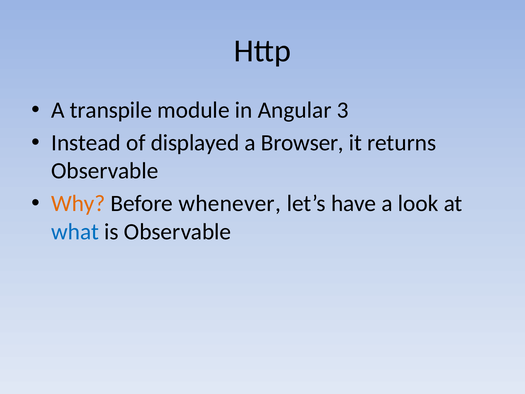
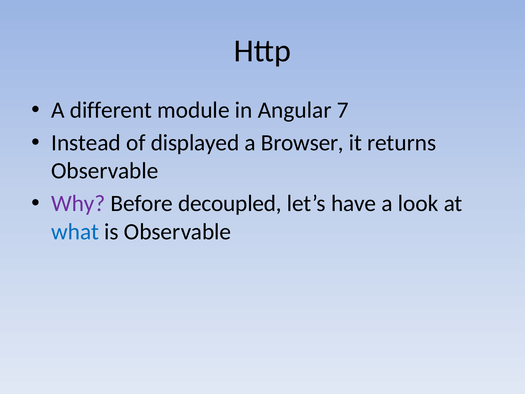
transpile: transpile -> different
3: 3 -> 7
Why colour: orange -> purple
whenever: whenever -> decoupled
